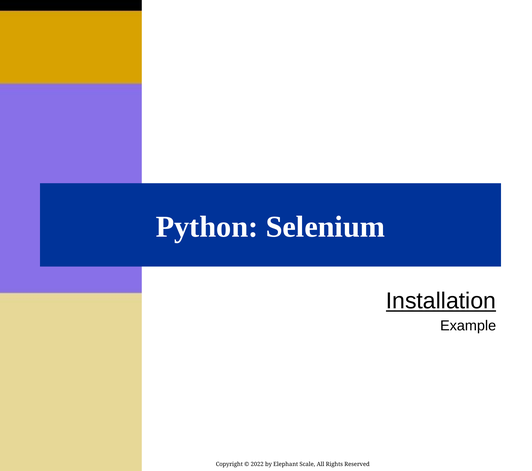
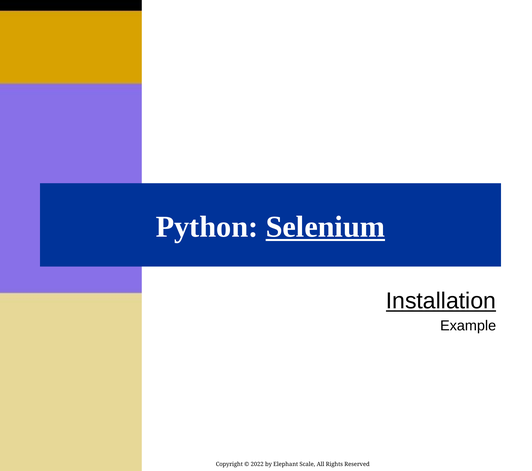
Selenium underline: none -> present
